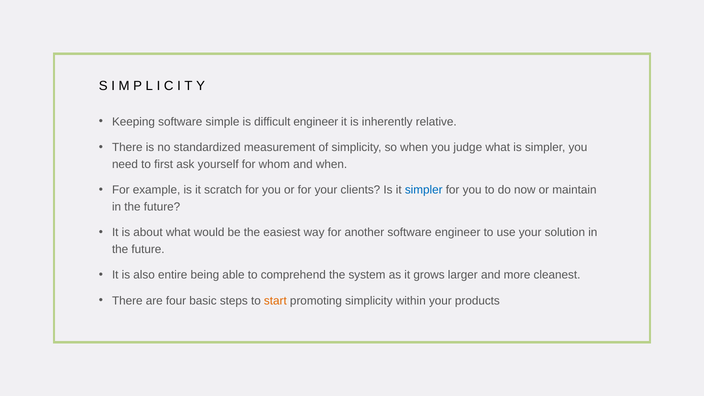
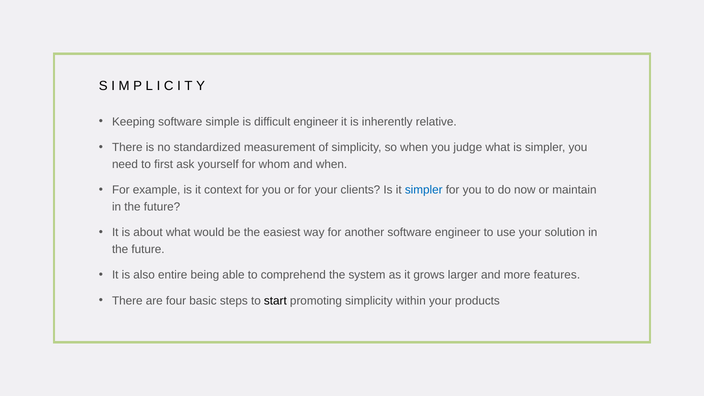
scratch: scratch -> context
cleanest: cleanest -> features
start colour: orange -> black
